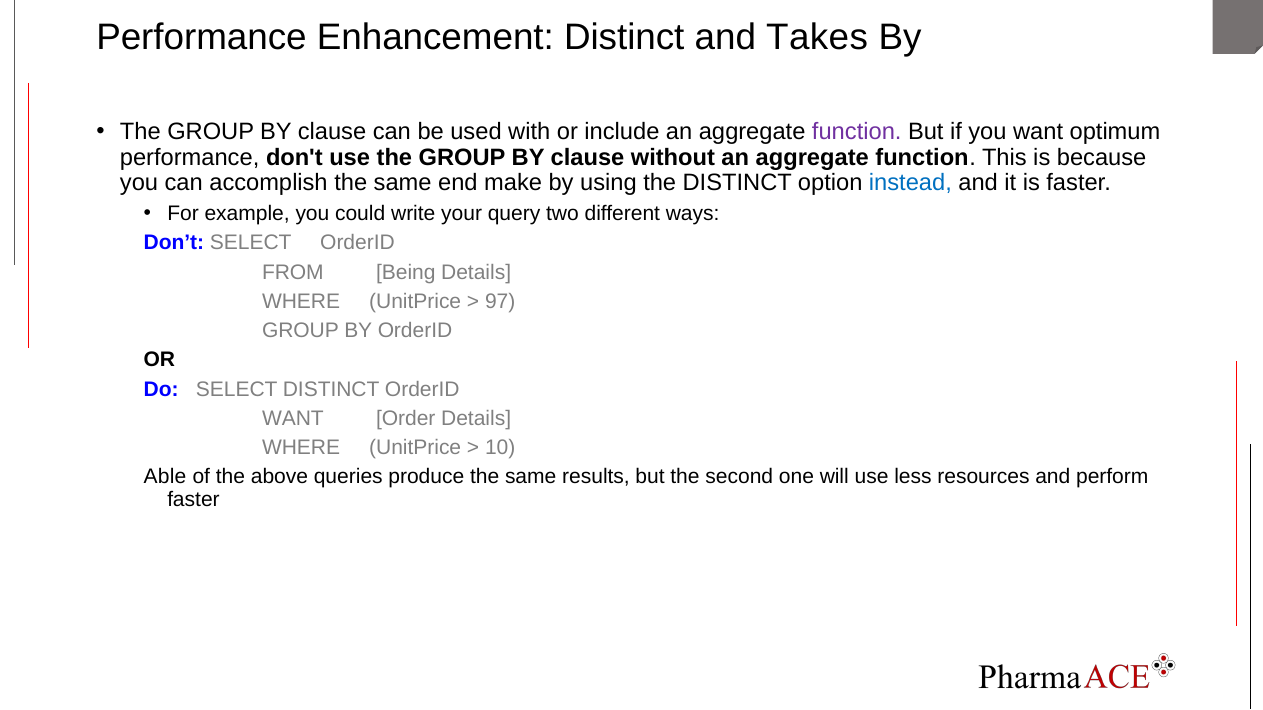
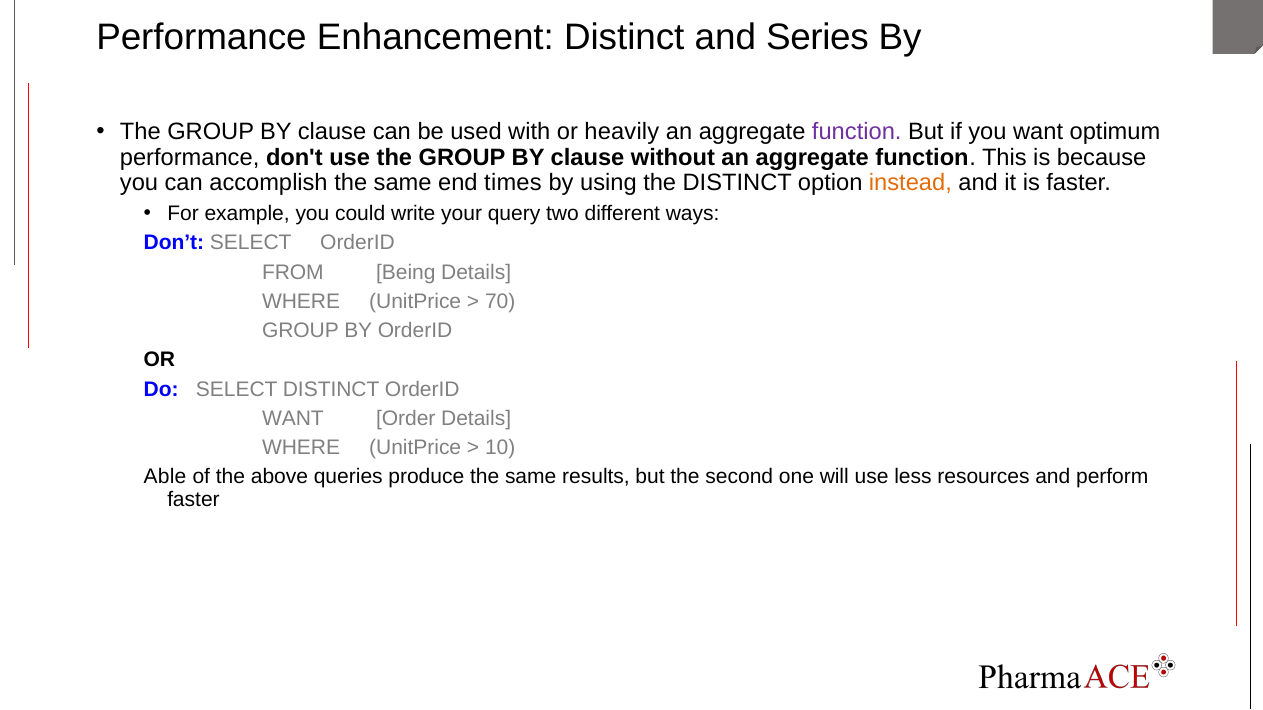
Takes: Takes -> Series
include: include -> heavily
make: make -> times
instead colour: blue -> orange
97: 97 -> 70
